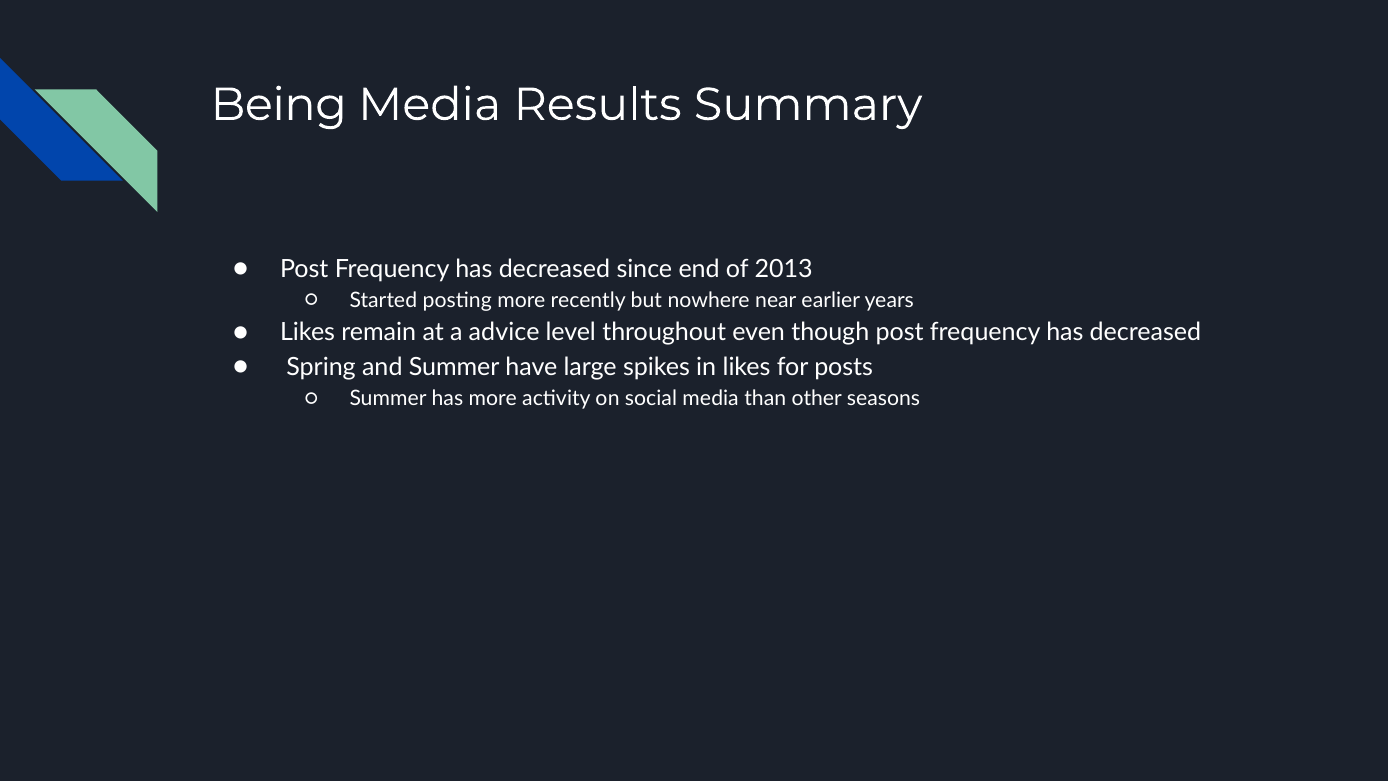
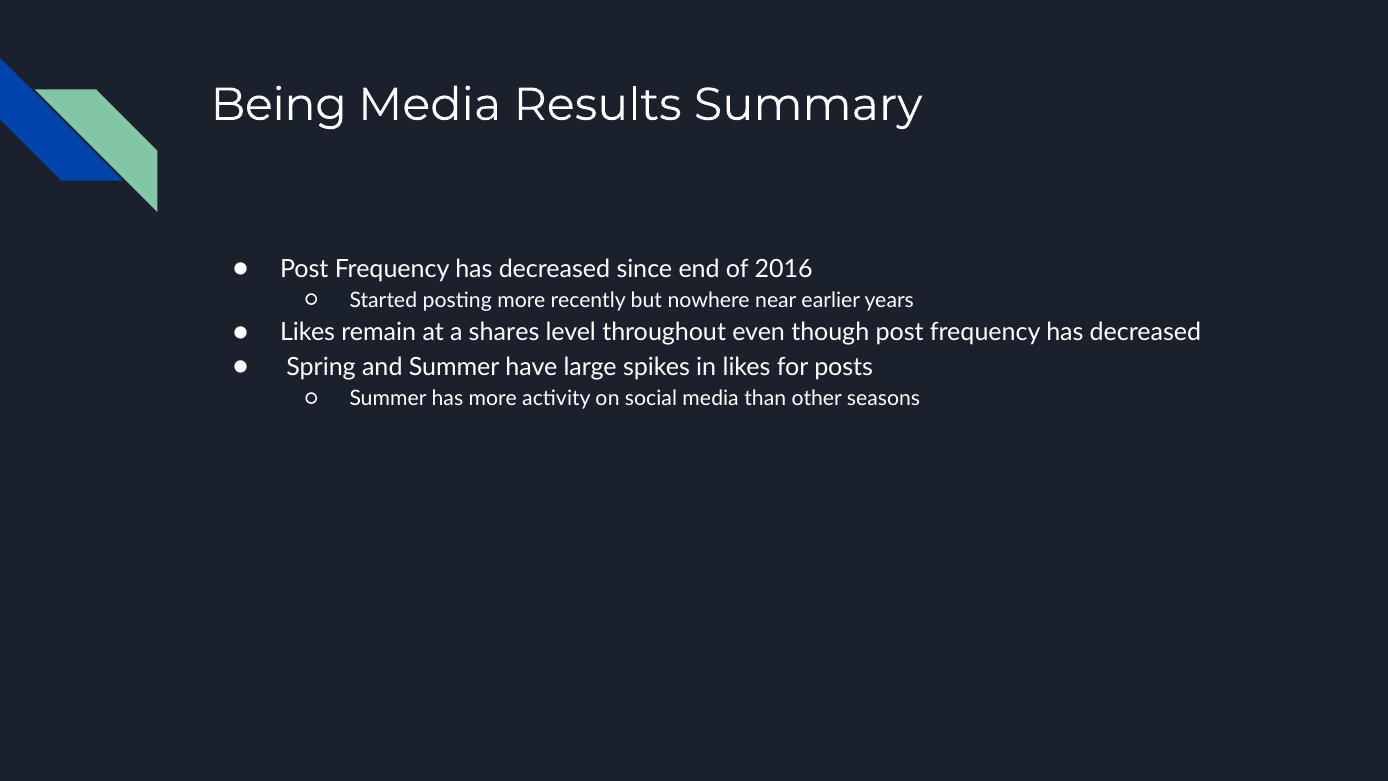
2013: 2013 -> 2016
advice: advice -> shares
